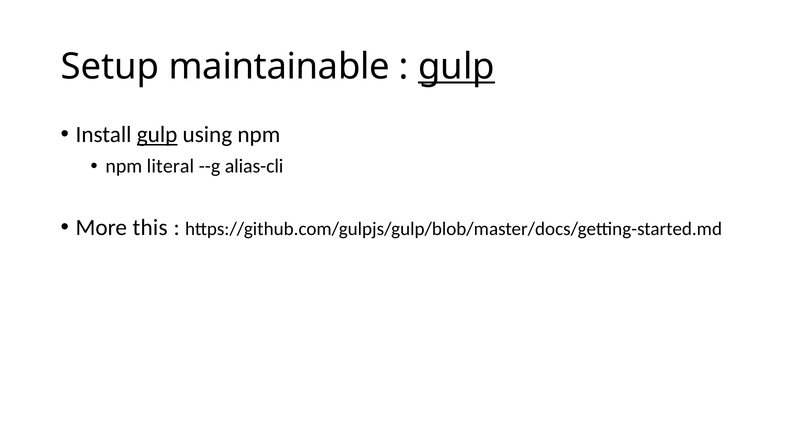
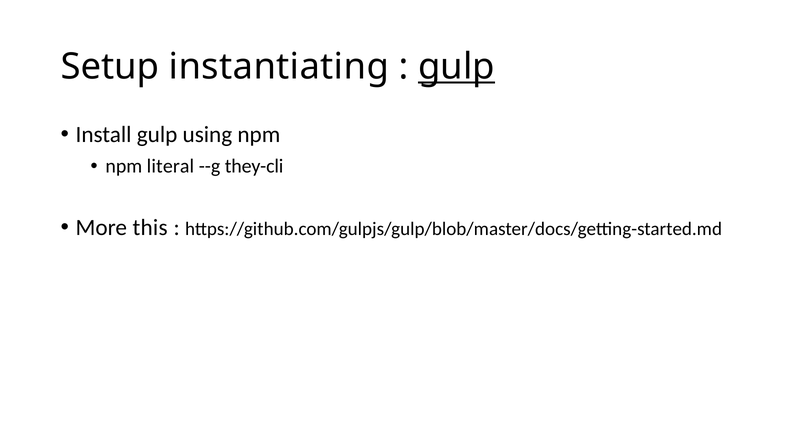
maintainable: maintainable -> instantiating
gulp at (157, 135) underline: present -> none
alias-cli: alias-cli -> they-cli
